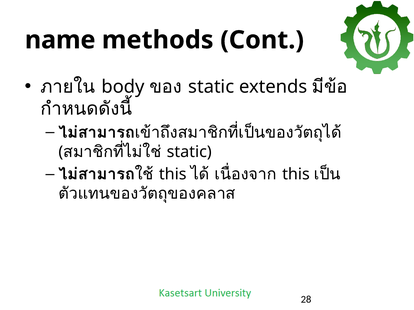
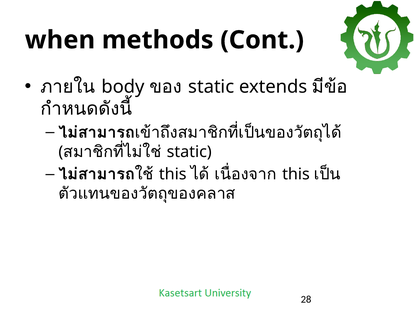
name: name -> when
